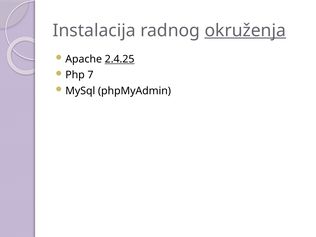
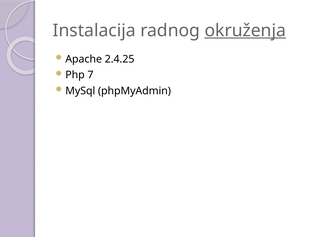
2.4.25 underline: present -> none
